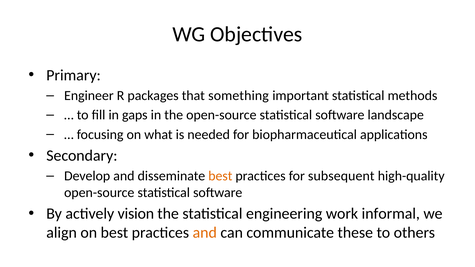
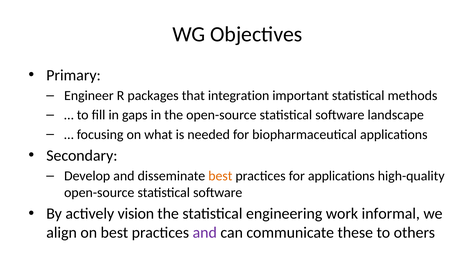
something: something -> integration
for subsequent: subsequent -> applications
and at (205, 233) colour: orange -> purple
